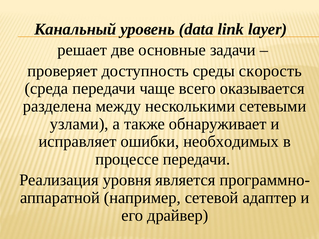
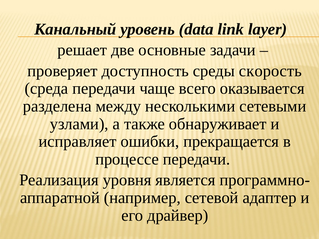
необходимых: необходимых -> прекращается
